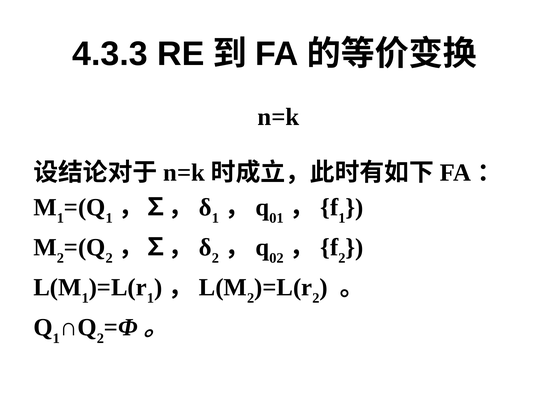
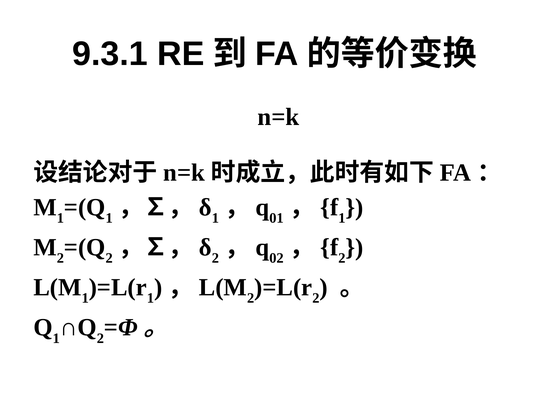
4.3.3: 4.3.3 -> 9.3.1
